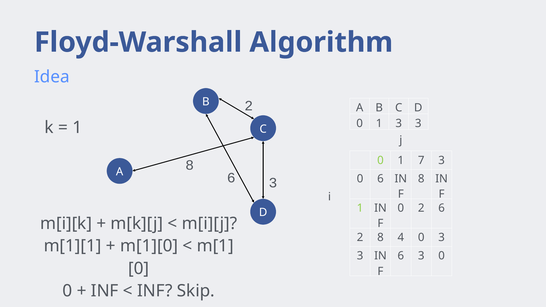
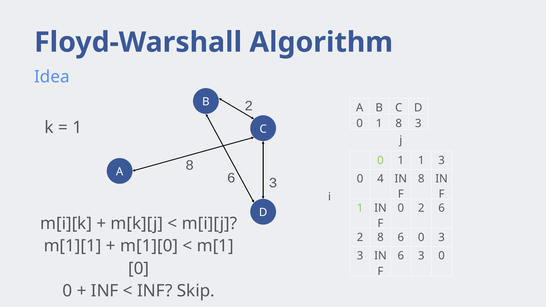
1 3: 3 -> 8
1 7: 7 -> 1
0 6: 6 -> 4
8 4: 4 -> 6
